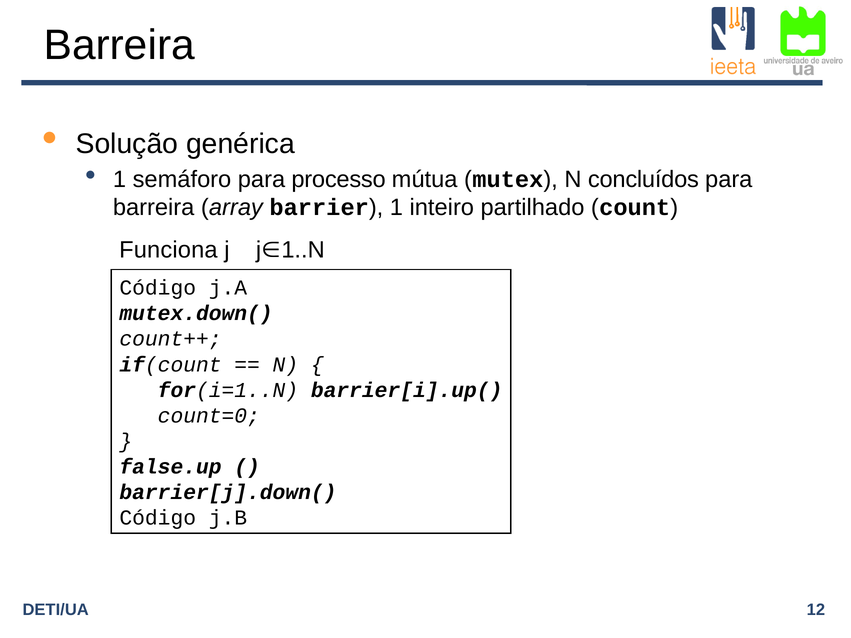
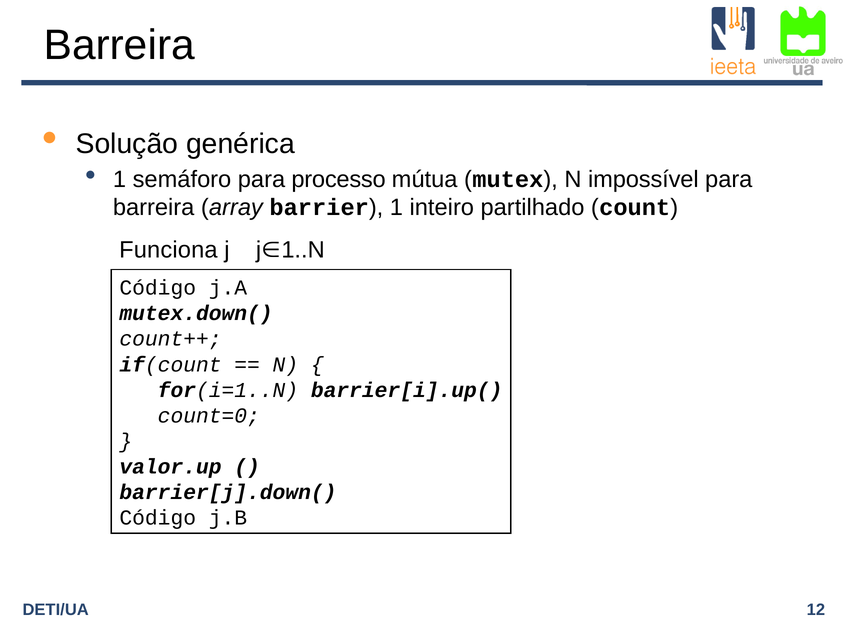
concluídos: concluídos -> impossível
false.up: false.up -> valor.up
